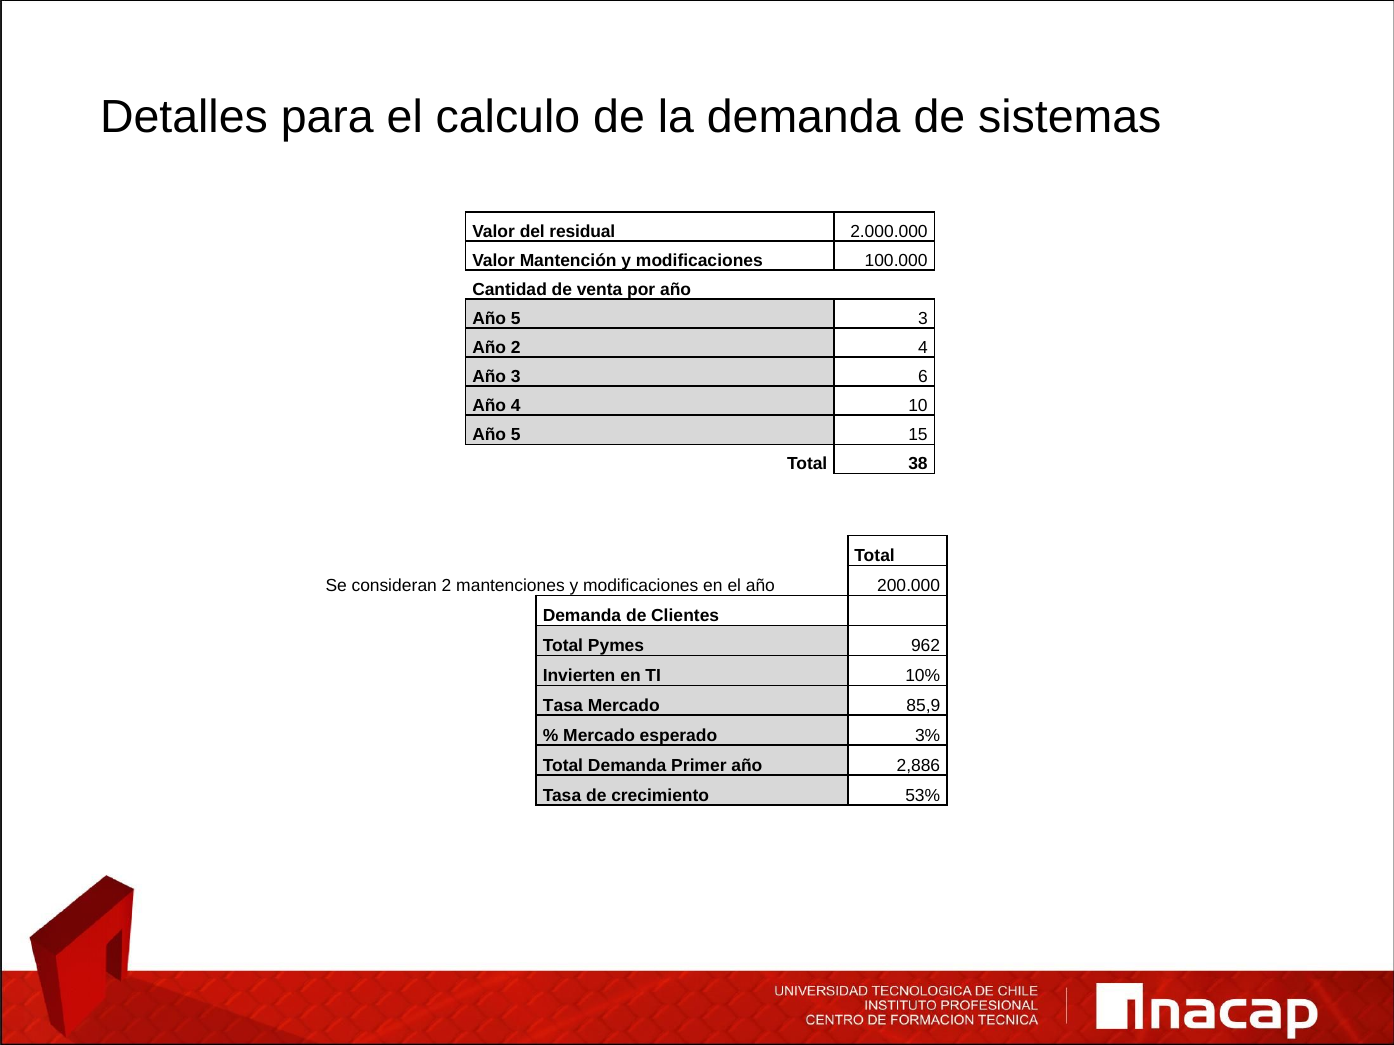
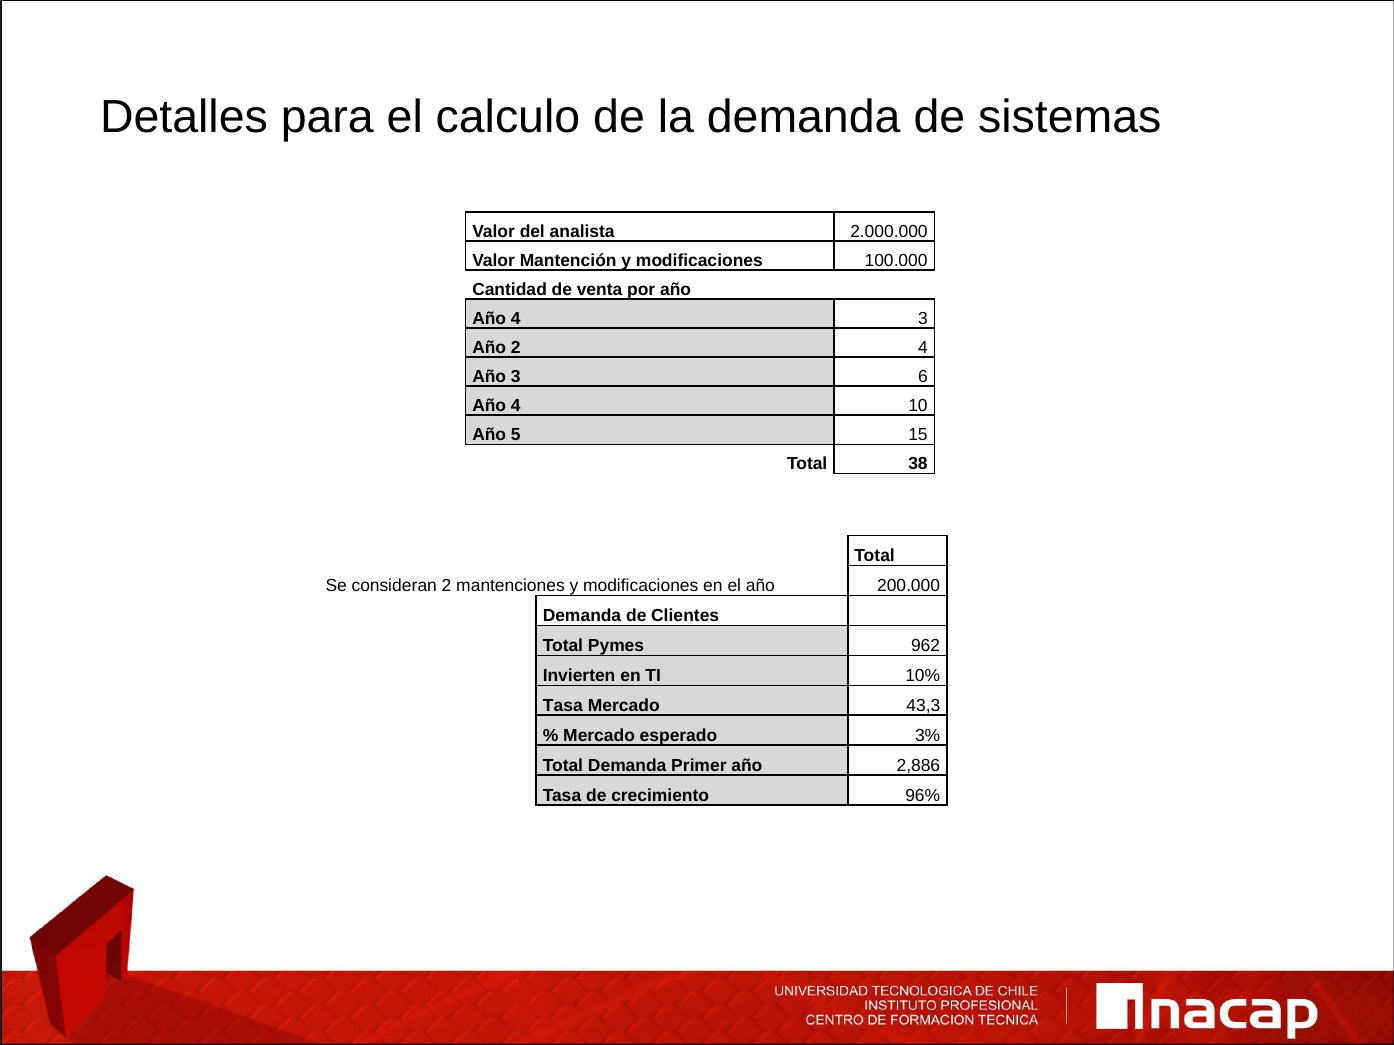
residual: residual -> analista
5 at (516, 319): 5 -> 4
85,9: 85,9 -> 43,3
53%: 53% -> 96%
